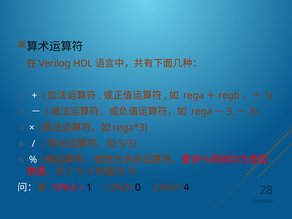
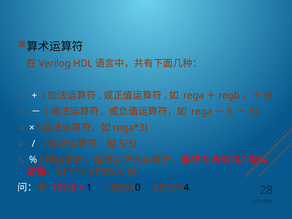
1 at (268, 96): 1 -> 0
7 at (132, 171): 7 -> 6
